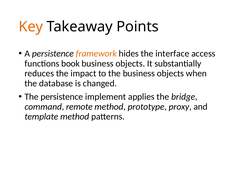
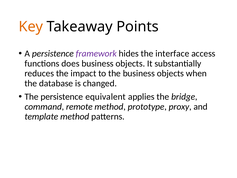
framework colour: orange -> purple
book: book -> does
implement: implement -> equivalent
